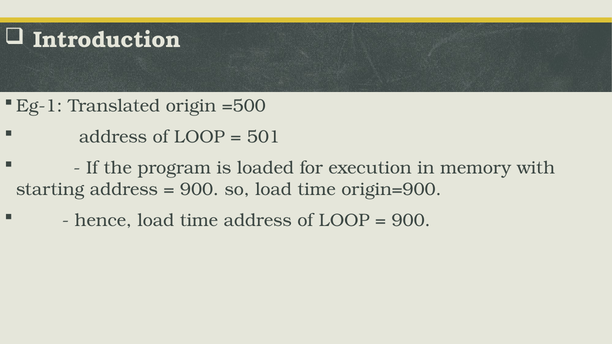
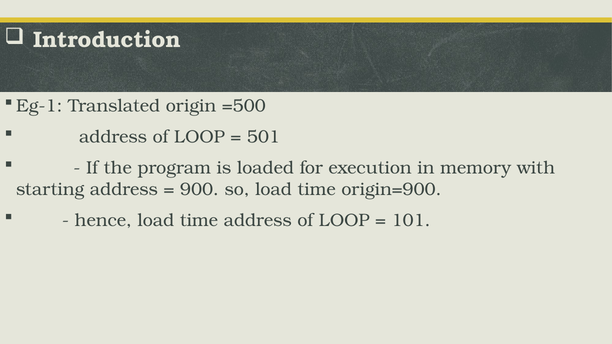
900 at (411, 220): 900 -> 101
